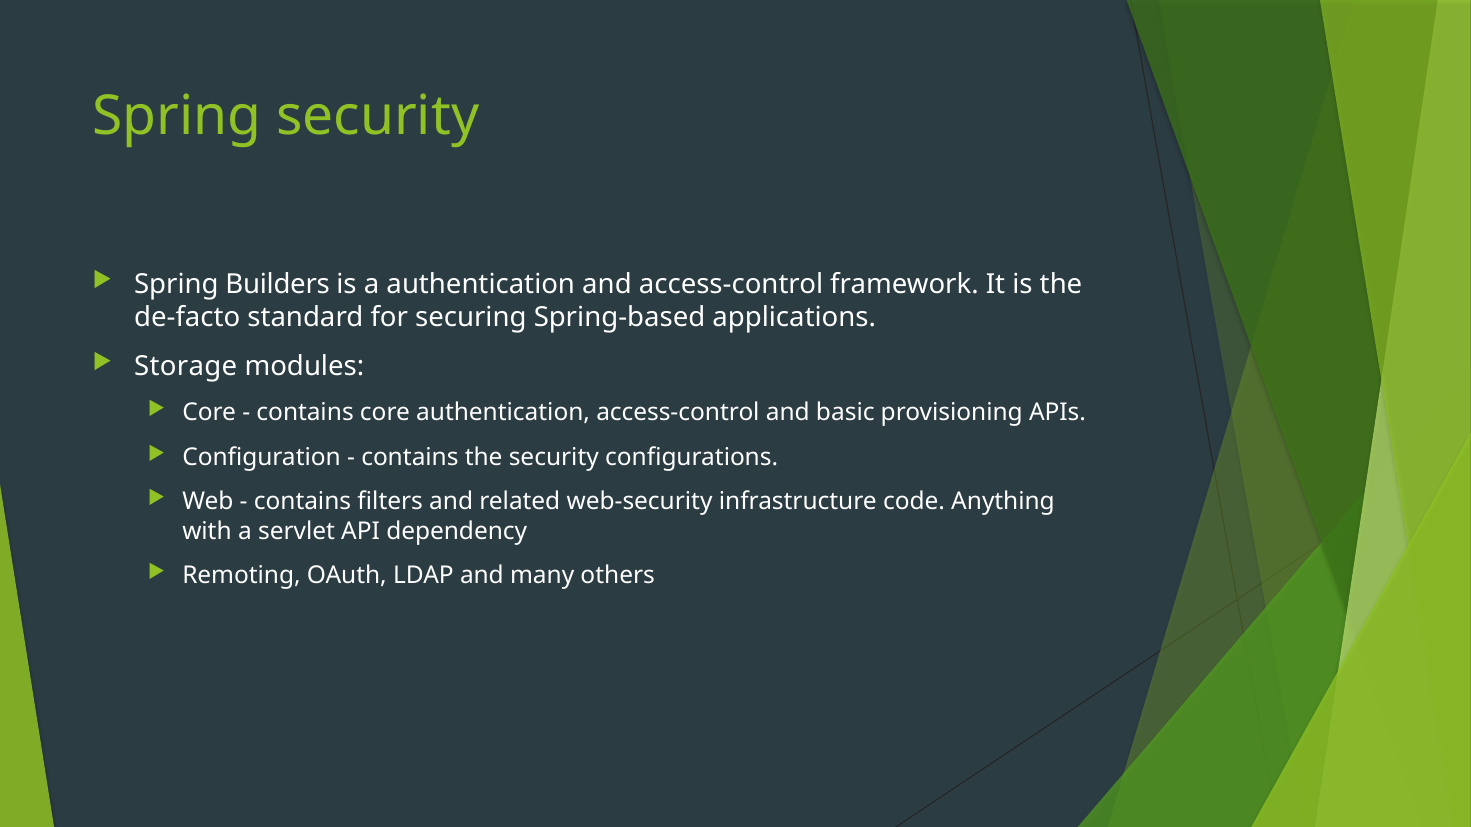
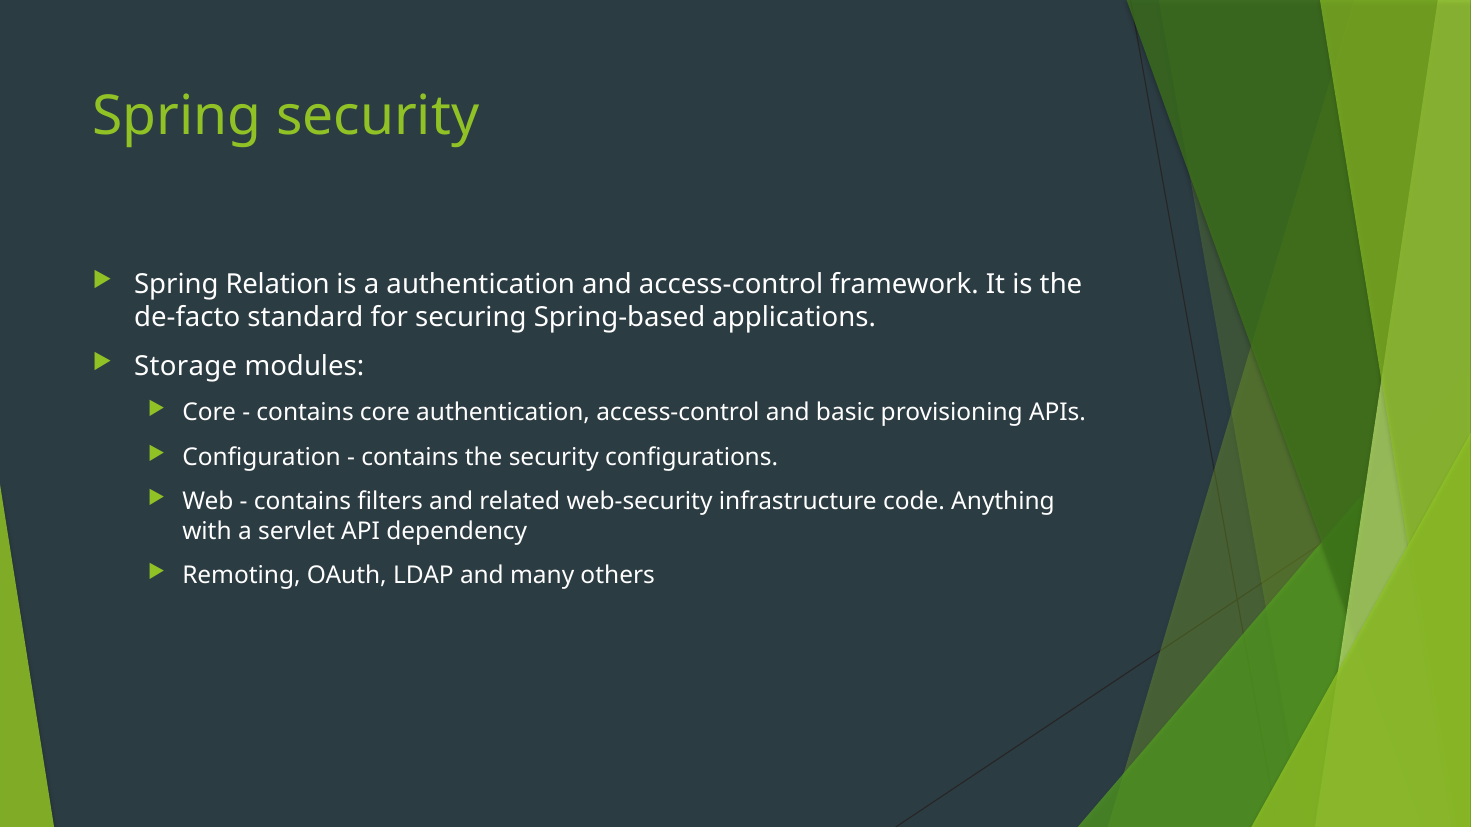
Builders: Builders -> Relation
